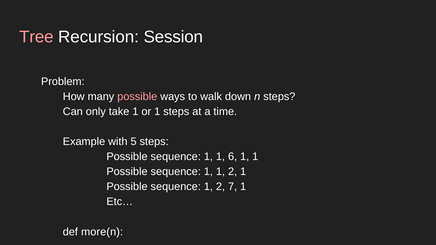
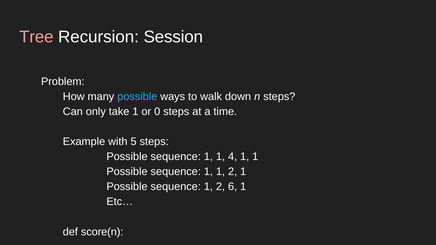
possible at (137, 97) colour: pink -> light blue
or 1: 1 -> 0
6: 6 -> 4
7: 7 -> 6
more(n: more(n -> score(n
